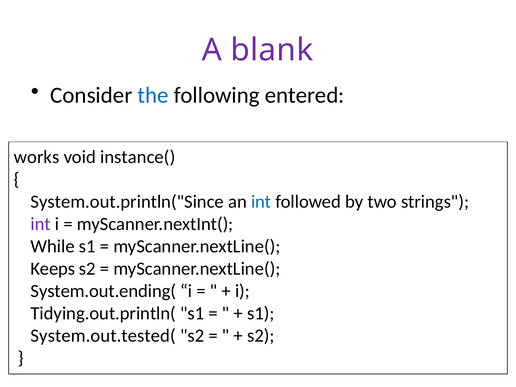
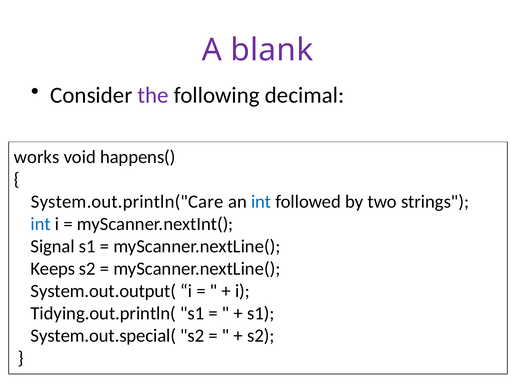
the colour: blue -> purple
entered: entered -> decimal
instance(: instance( -> happens(
System.out.println("Since: System.out.println("Since -> System.out.println("Care
int at (41, 224) colour: purple -> blue
While: While -> Signal
System.out.ending(: System.out.ending( -> System.out.output(
System.out.tested(: System.out.tested( -> System.out.special(
